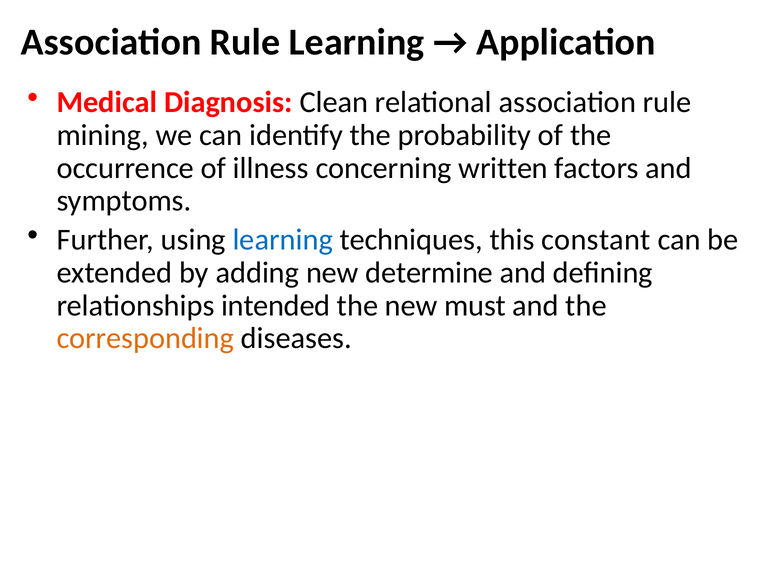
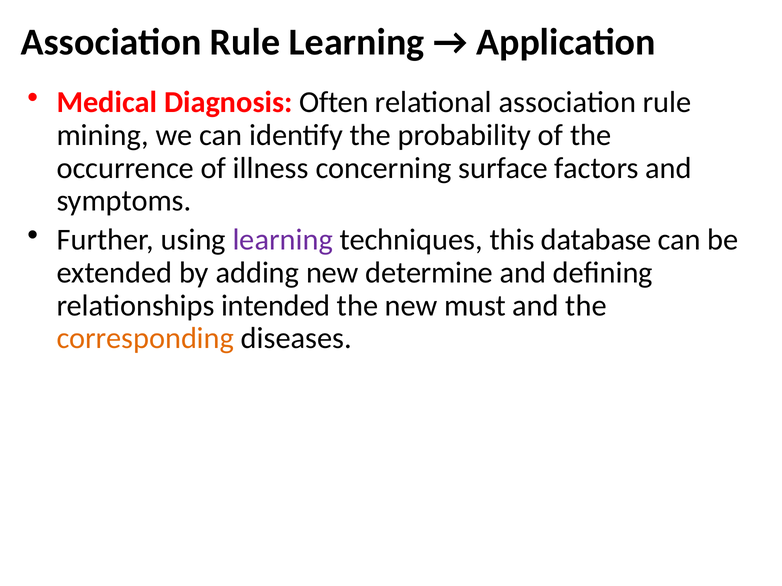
Clean: Clean -> Often
written: written -> surface
learning at (283, 240) colour: blue -> purple
constant: constant -> database
